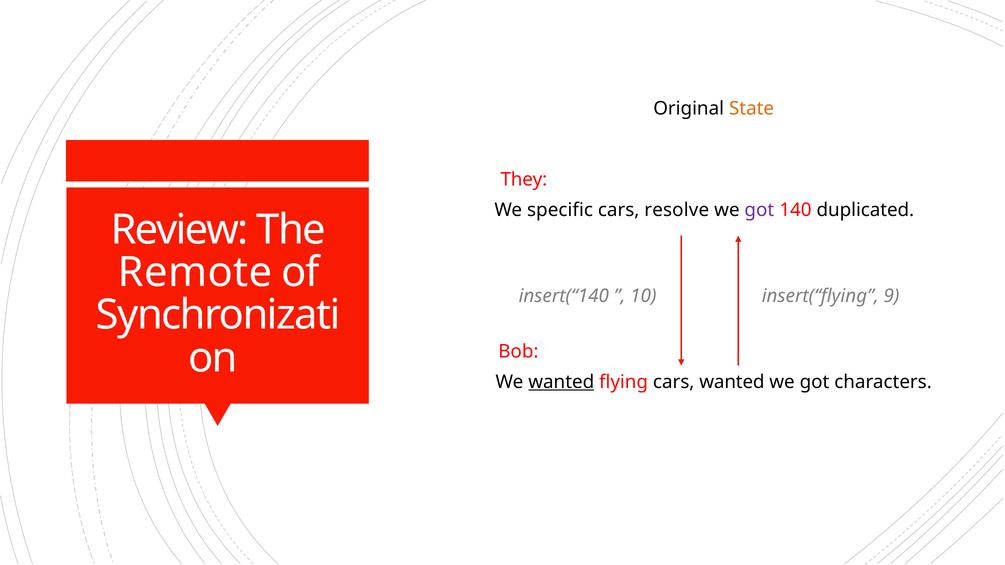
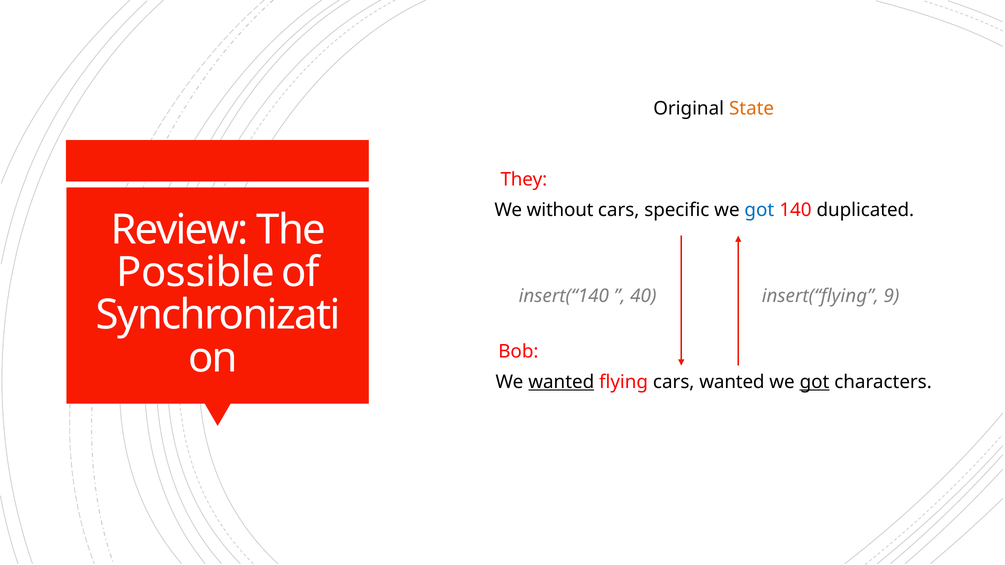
specific: specific -> without
resolve: resolve -> specific
got at (759, 210) colour: purple -> blue
Remote: Remote -> Possible
10: 10 -> 40
got at (815, 382) underline: none -> present
